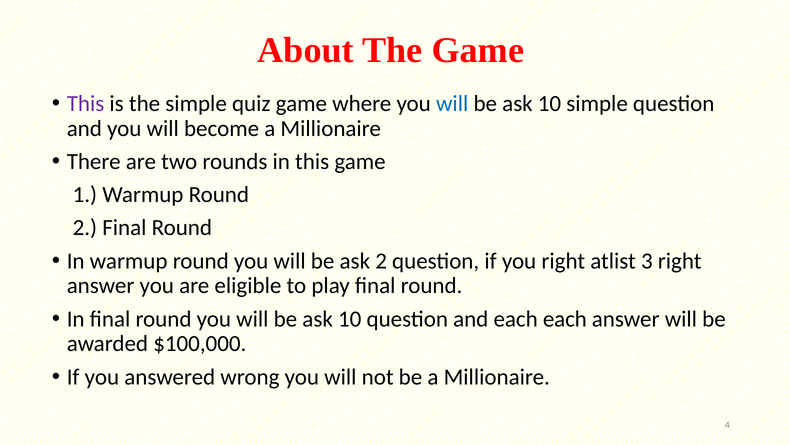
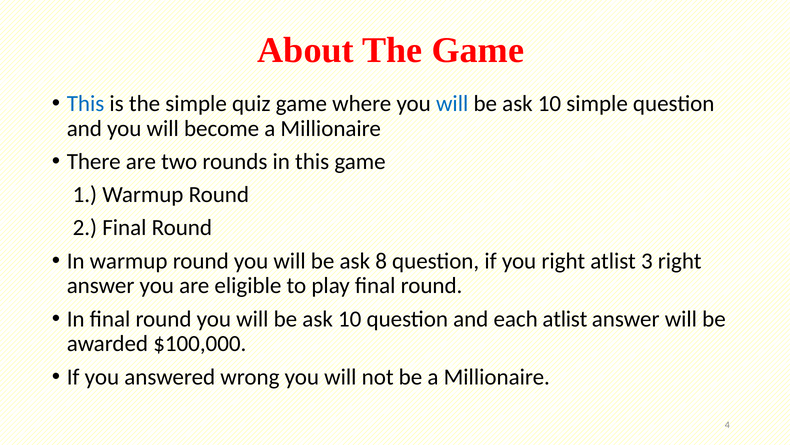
This at (86, 103) colour: purple -> blue
ask 2: 2 -> 8
each each: each -> atlist
